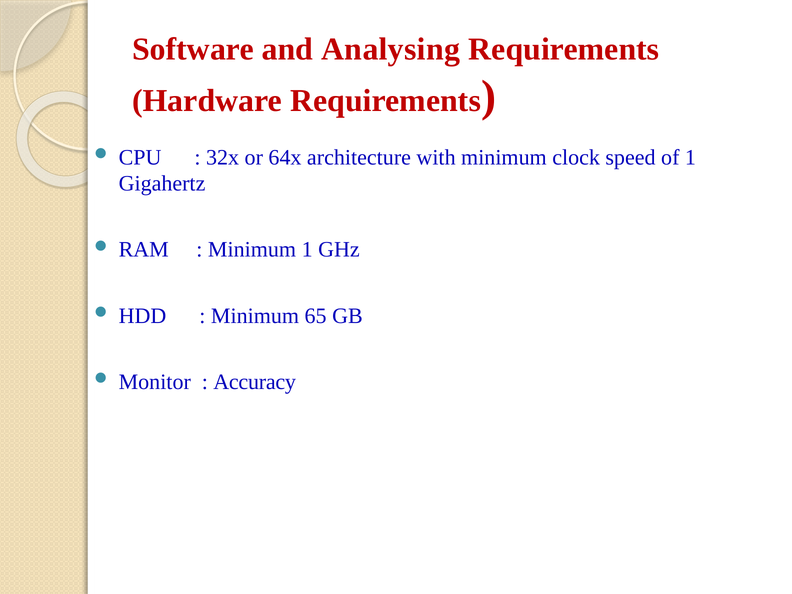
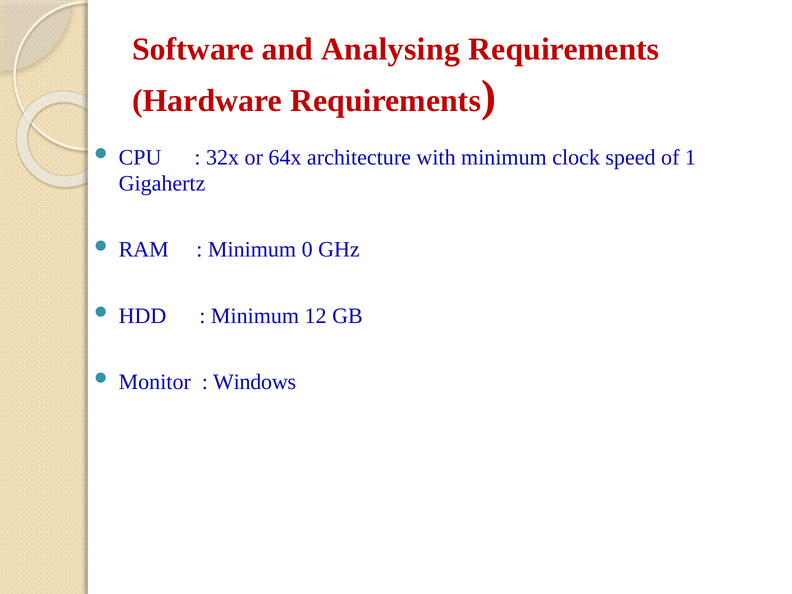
Minimum 1: 1 -> 0
65: 65 -> 12
Accuracy: Accuracy -> Windows
